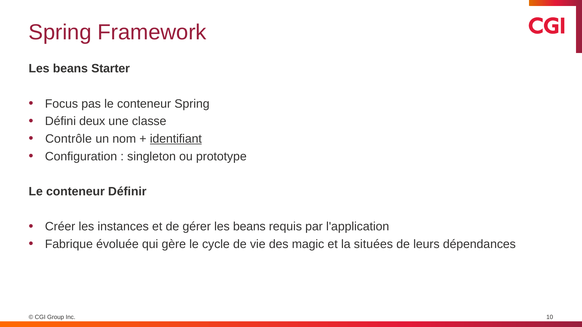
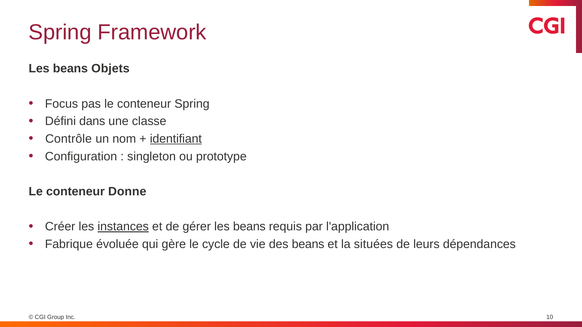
Starter: Starter -> Objets
deux: deux -> dans
Définir: Définir -> Donne
instances underline: none -> present
des magic: magic -> beans
